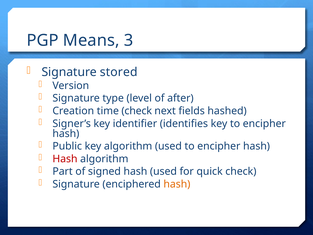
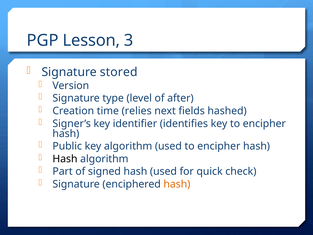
Means: Means -> Lesson
time check: check -> relies
Hash at (65, 159) colour: red -> black
